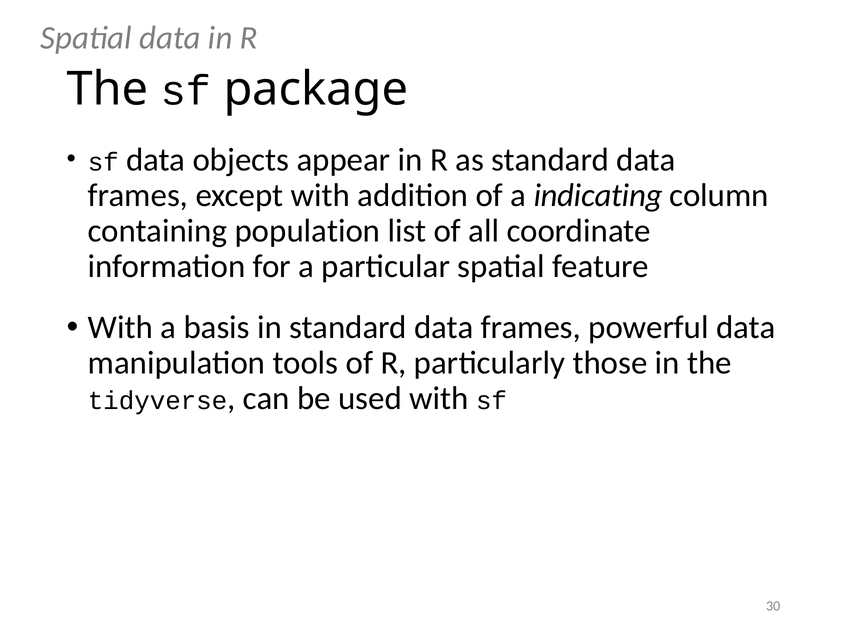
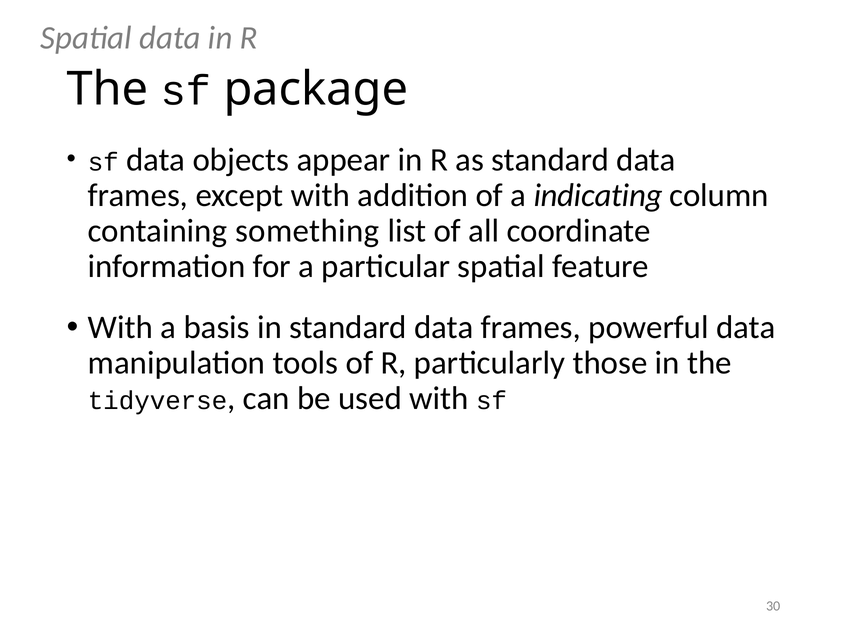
population: population -> something
